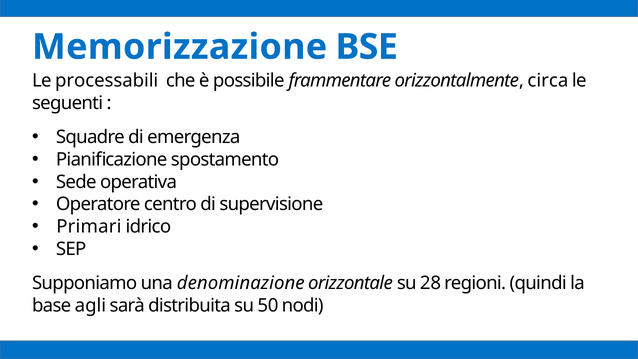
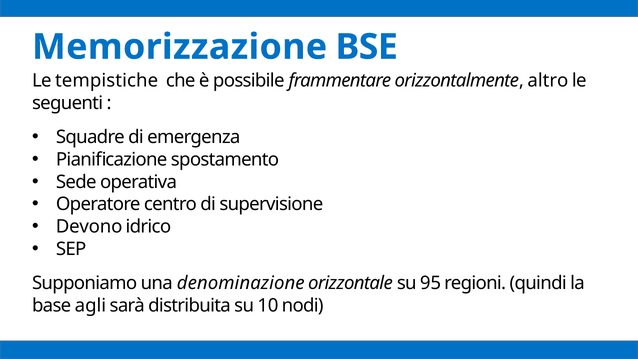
processabili: processabili -> tempistiche
circa: circa -> altro
Primari: Primari -> Devono
28: 28 -> 95
50: 50 -> 10
